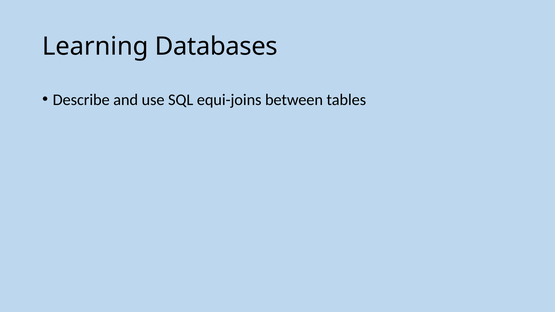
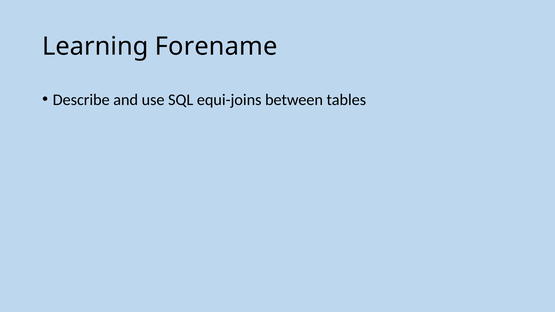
Databases: Databases -> Forename
